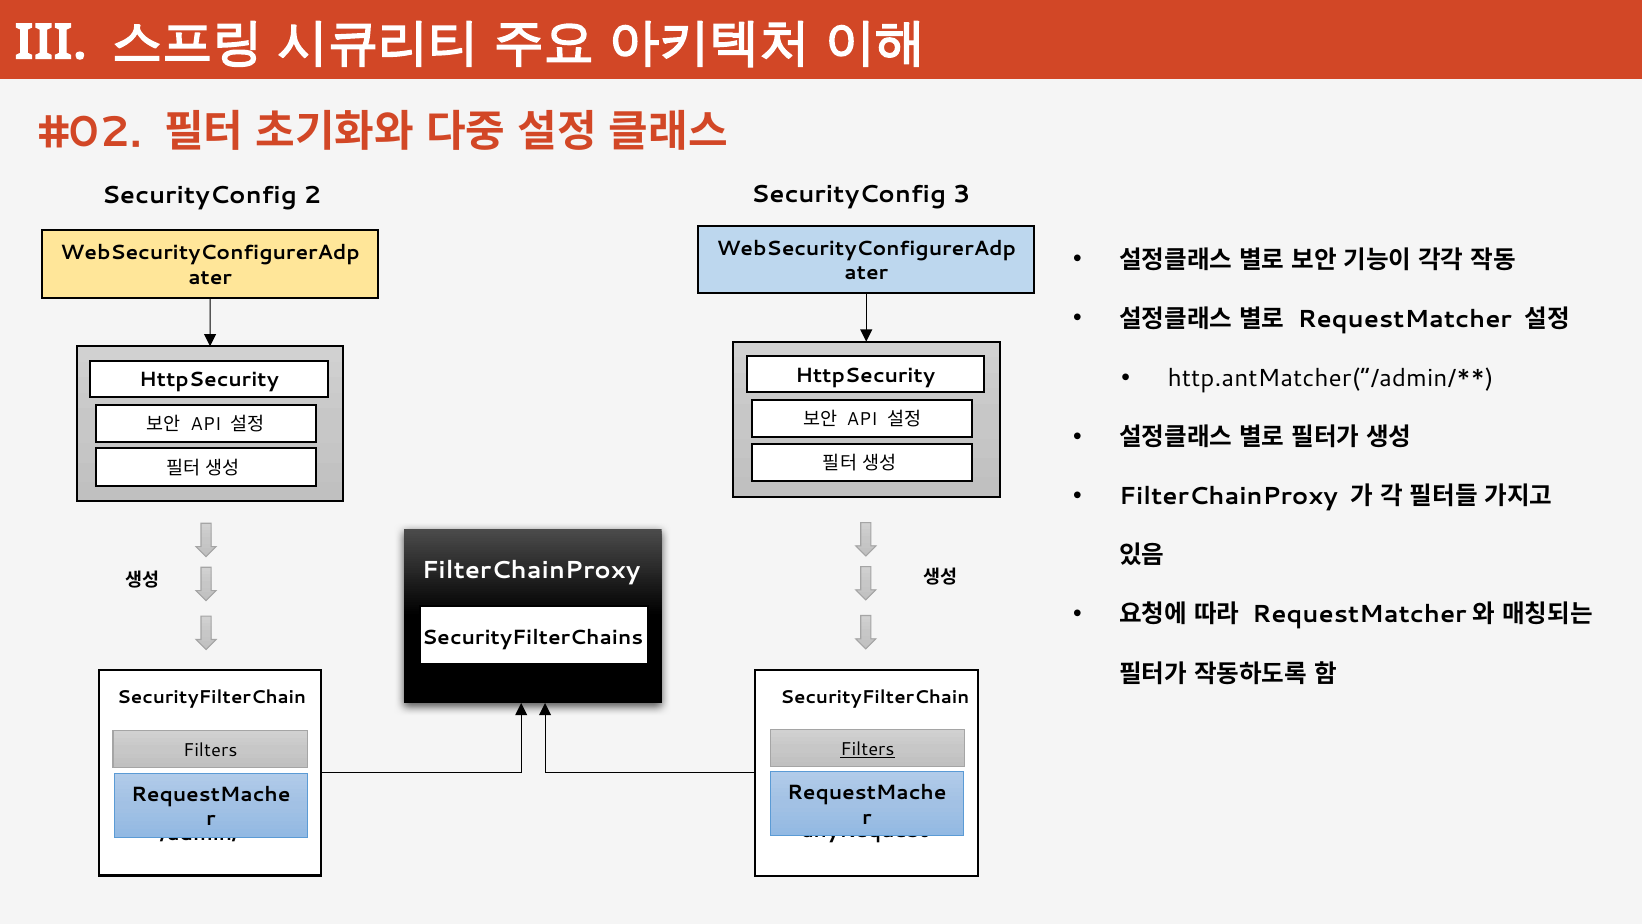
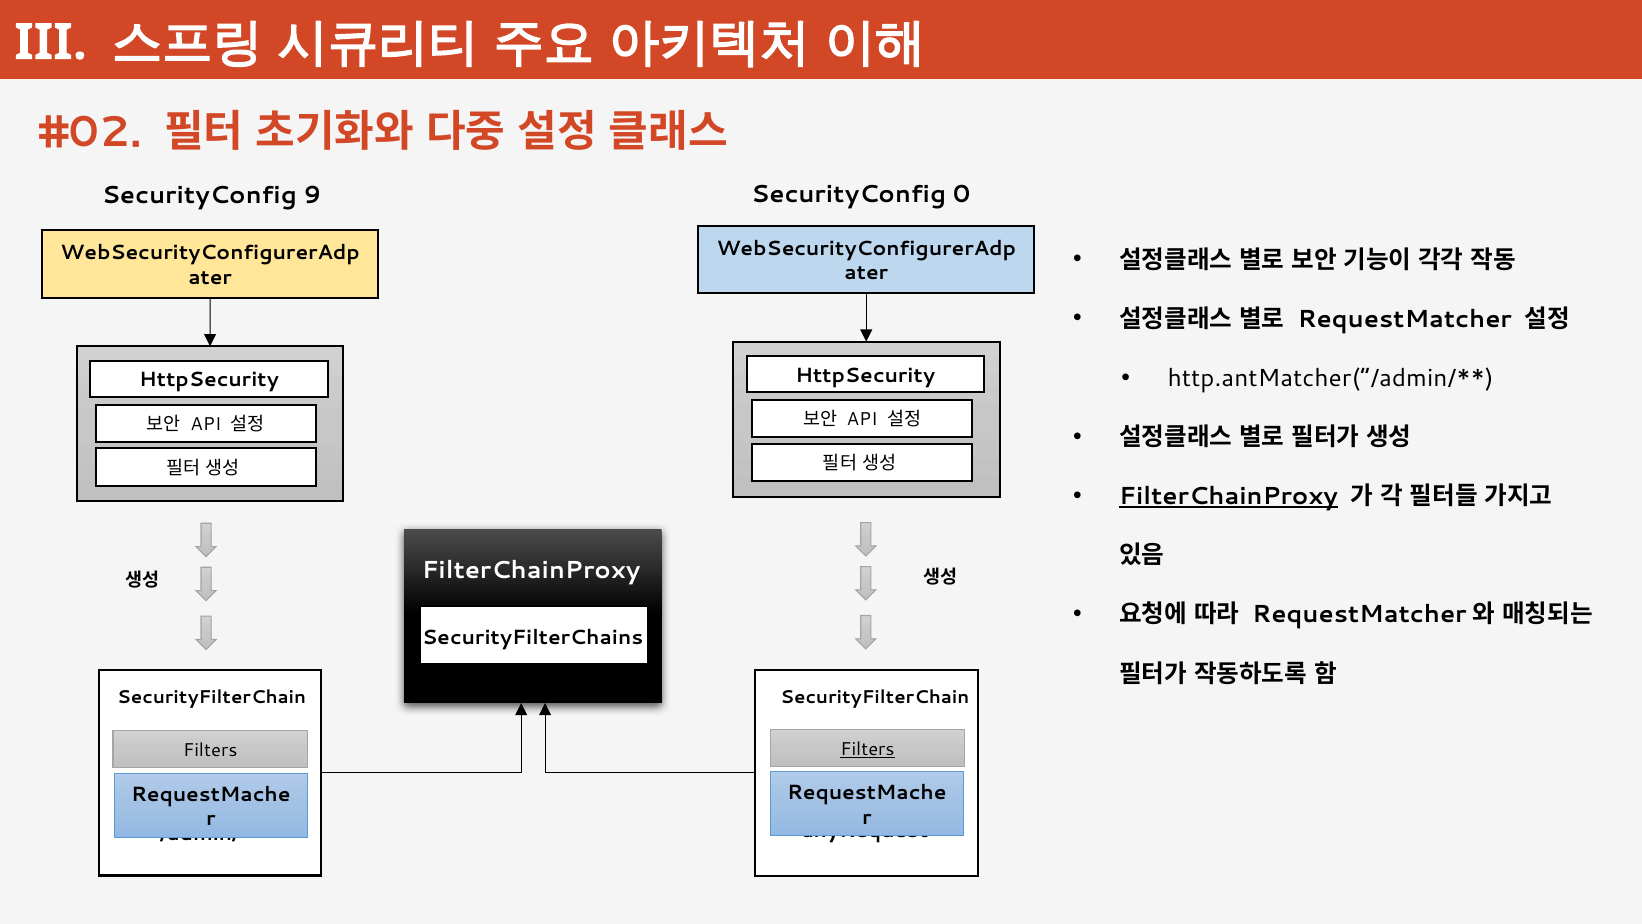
2: 2 -> 9
3: 3 -> 0
FilterChainProxy at (1228, 496) underline: none -> present
